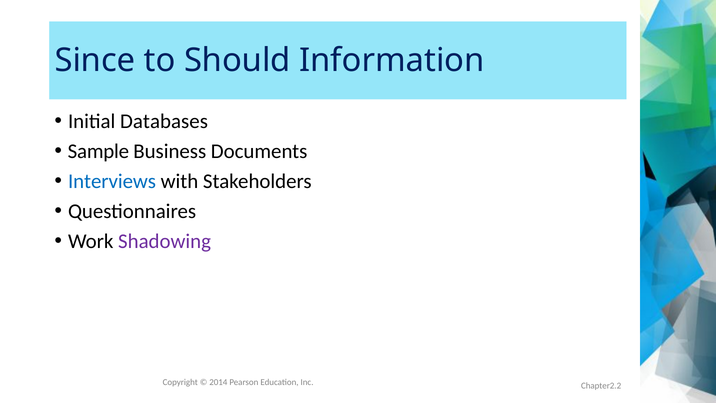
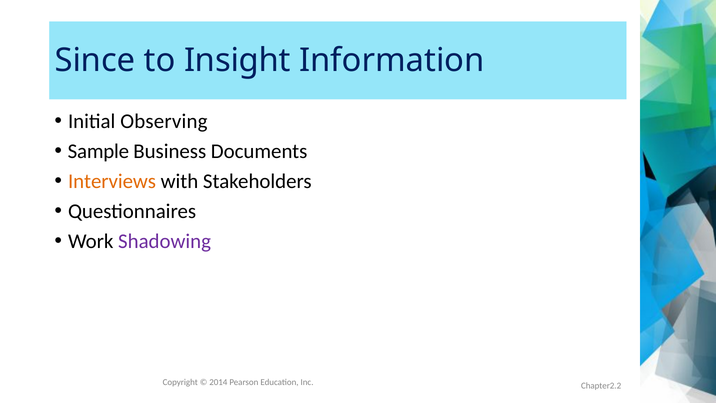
Should: Should -> Insight
Databases: Databases -> Observing
Interviews colour: blue -> orange
